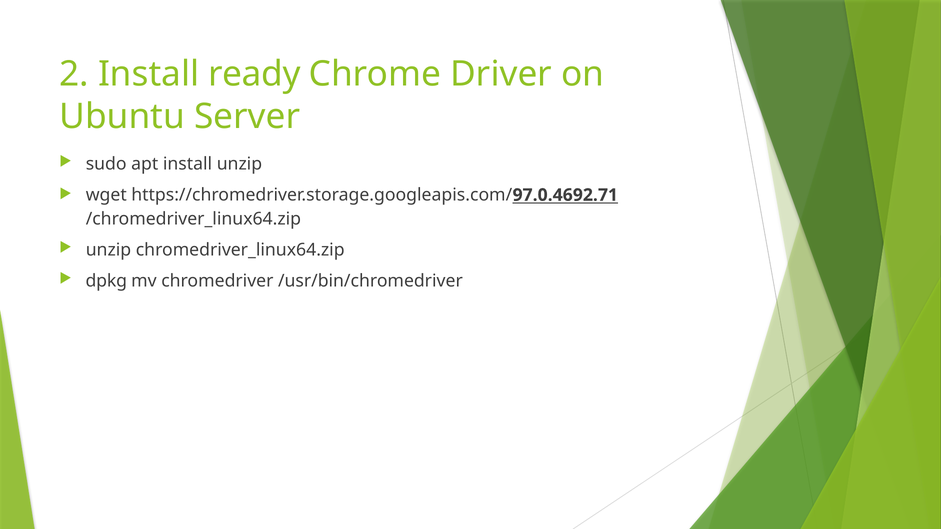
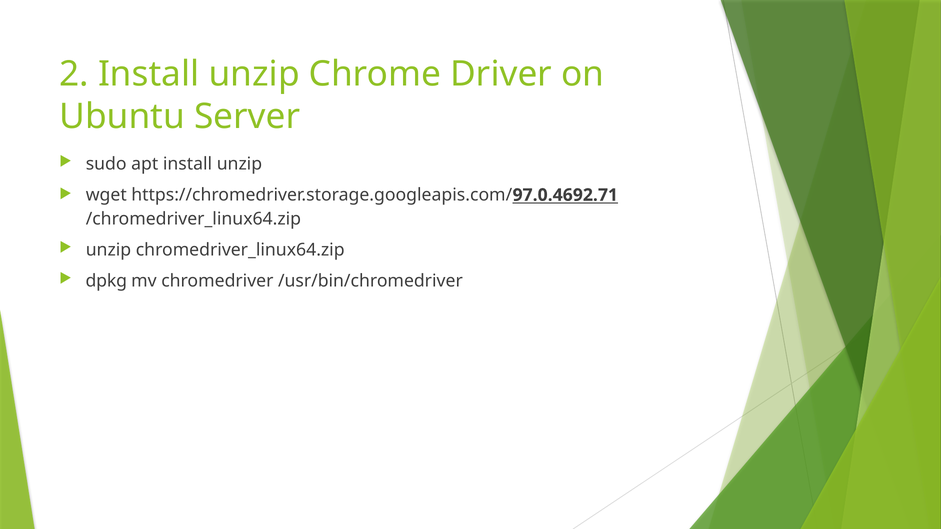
2 Install ready: ready -> unzip
